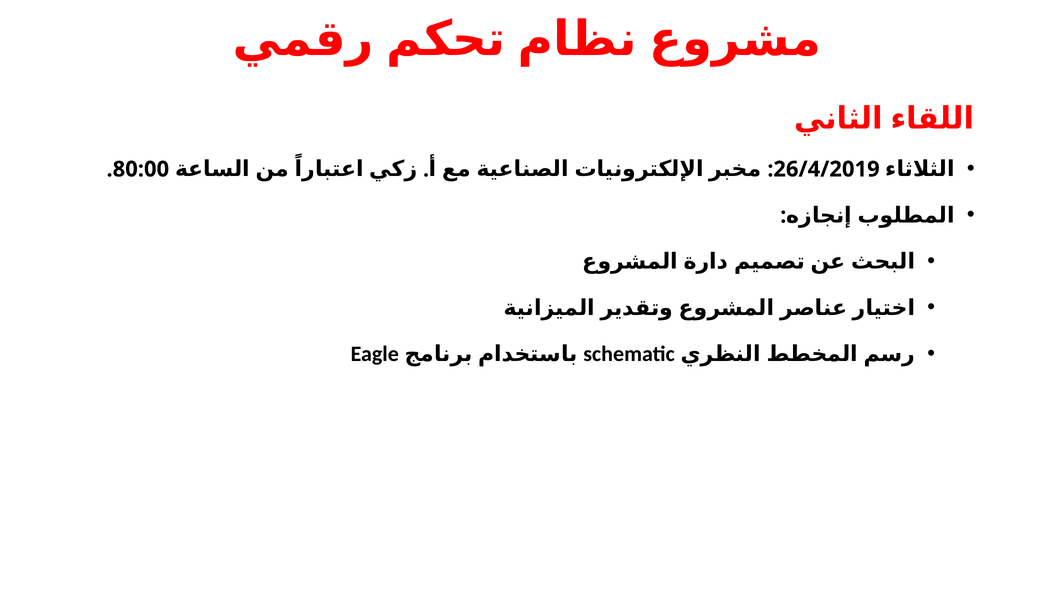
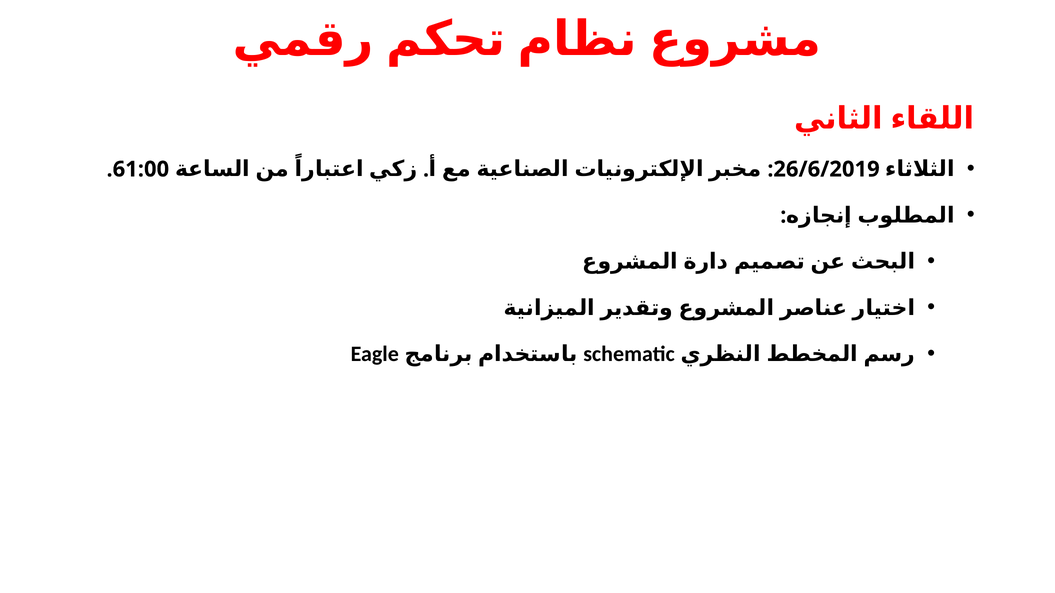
80:00: 80:00 -> 61:00
26/4/2019: 26/4/2019 -> 26/6/2019
